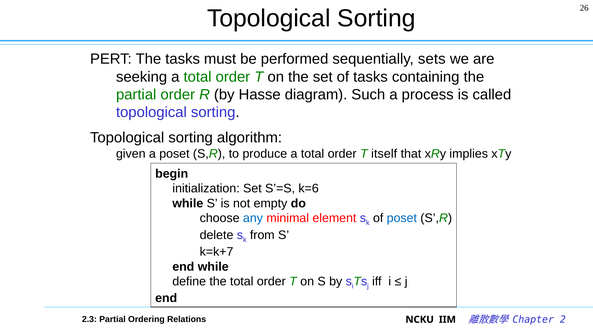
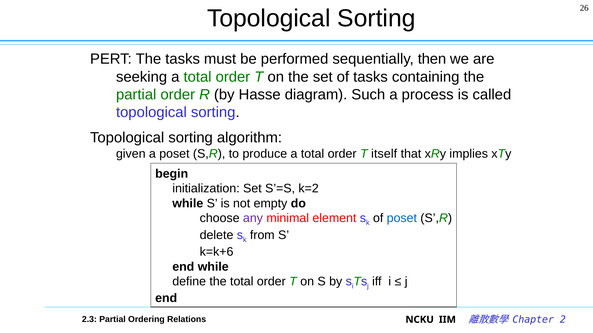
sets: sets -> then
k=6: k=6 -> k=2
any colour: blue -> purple
k=k+7: k=k+7 -> k=k+6
